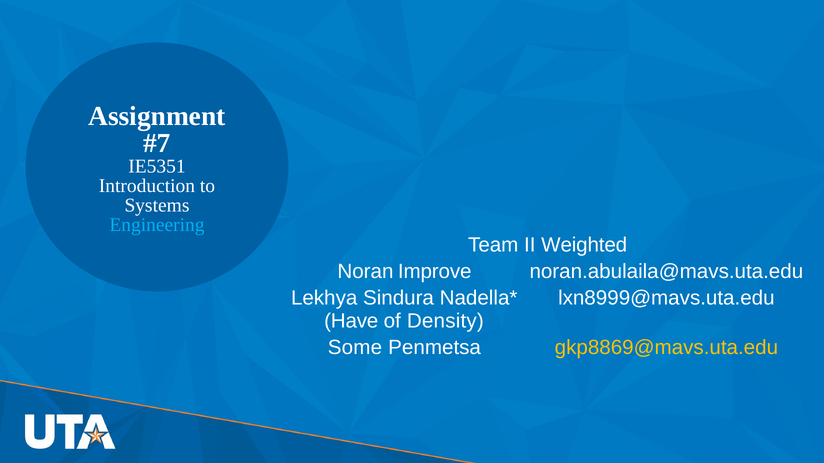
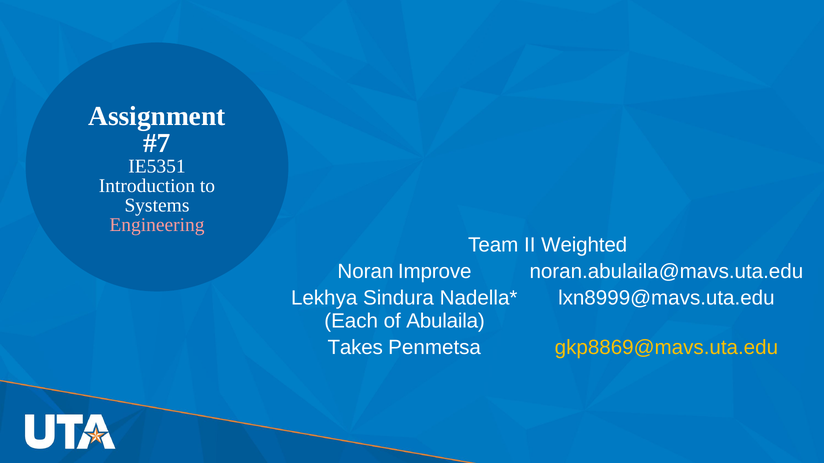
Engineering colour: light blue -> pink
Have: Have -> Each
Density: Density -> Abulaila
Some: Some -> Takes
